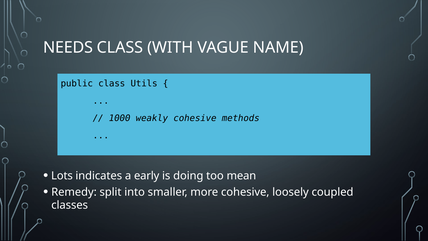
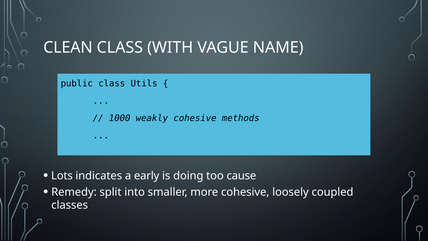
NEEDS: NEEDS -> CLEAN
mean: mean -> cause
